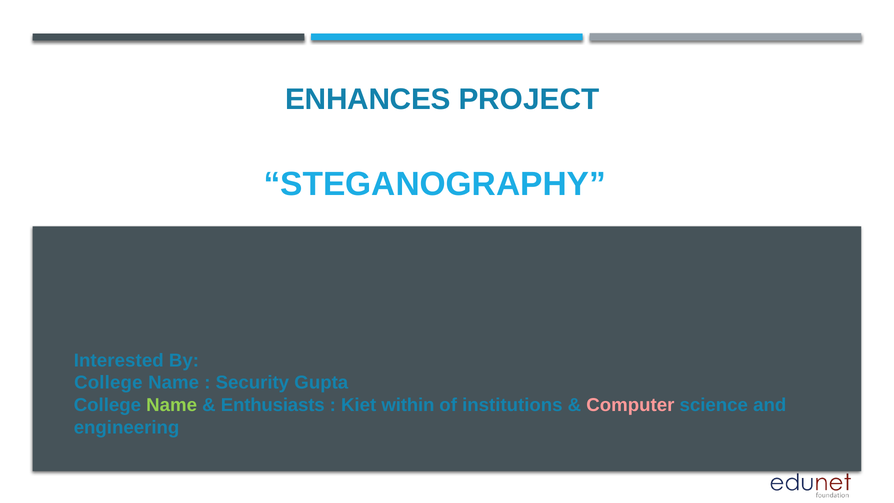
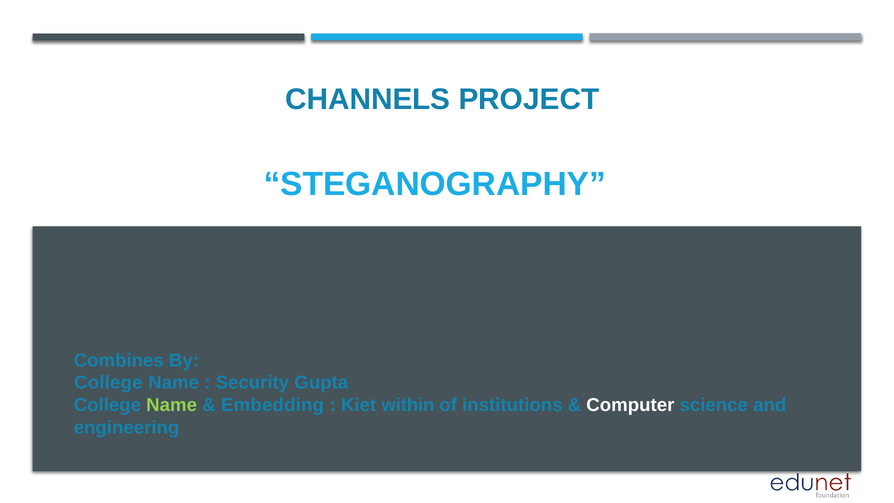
ENHANCES: ENHANCES -> CHANNELS
Interested: Interested -> Combines
Enthusiasts: Enthusiasts -> Embedding
Computer colour: pink -> white
